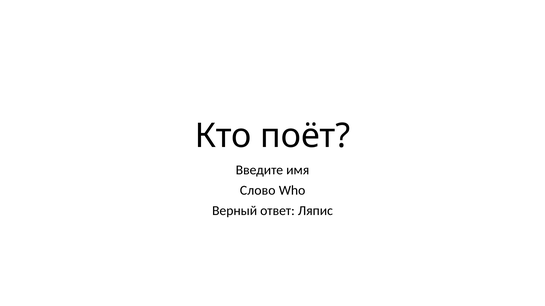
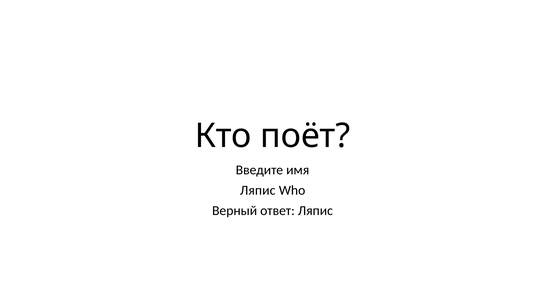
Слово at (258, 191): Слово -> Ляпис
